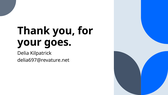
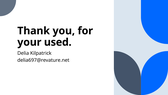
goes: goes -> used
